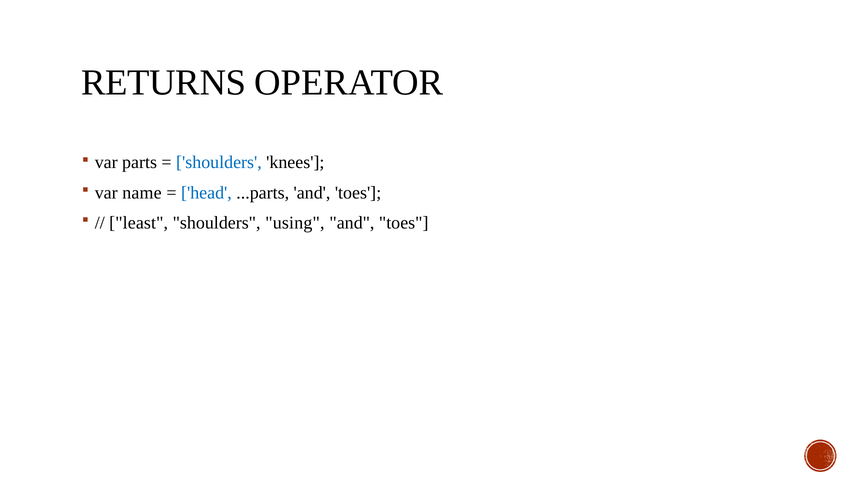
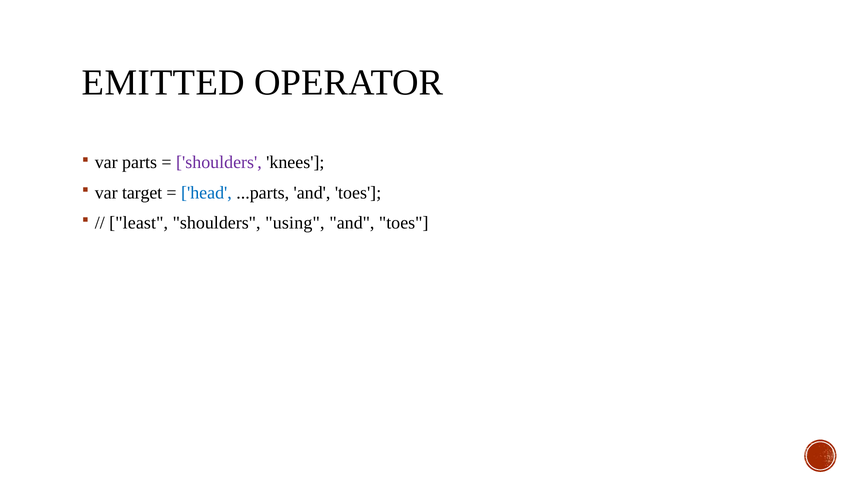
RETURNS: RETURNS -> EMITTED
shoulders at (219, 162) colour: blue -> purple
name: name -> target
